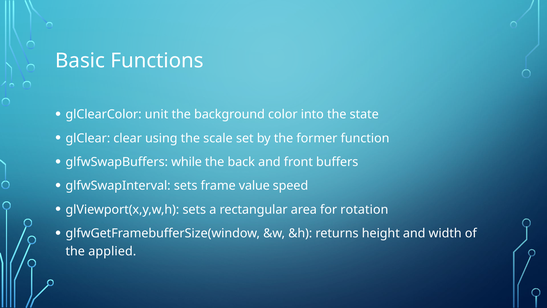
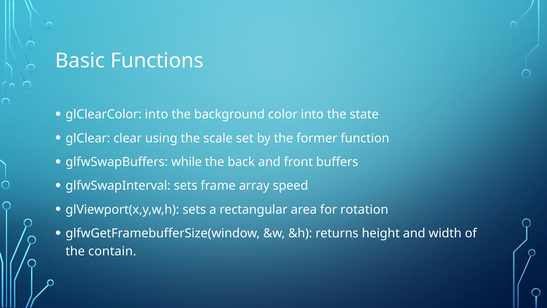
glClearColor unit: unit -> into
value: value -> array
applied: applied -> contain
